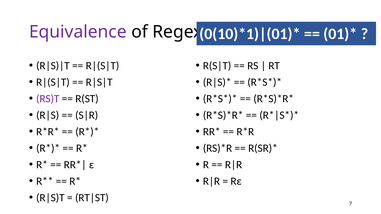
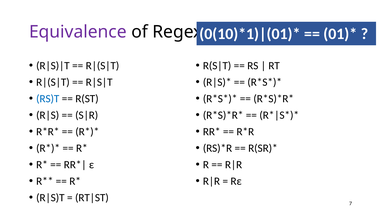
RS)T colour: purple -> blue
